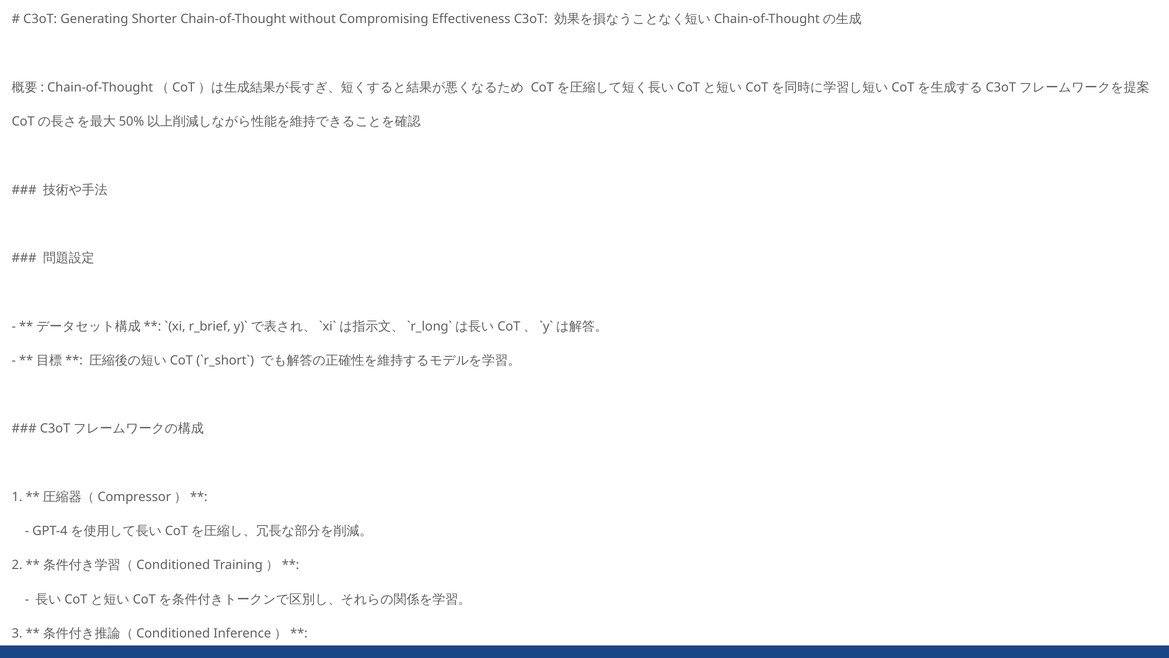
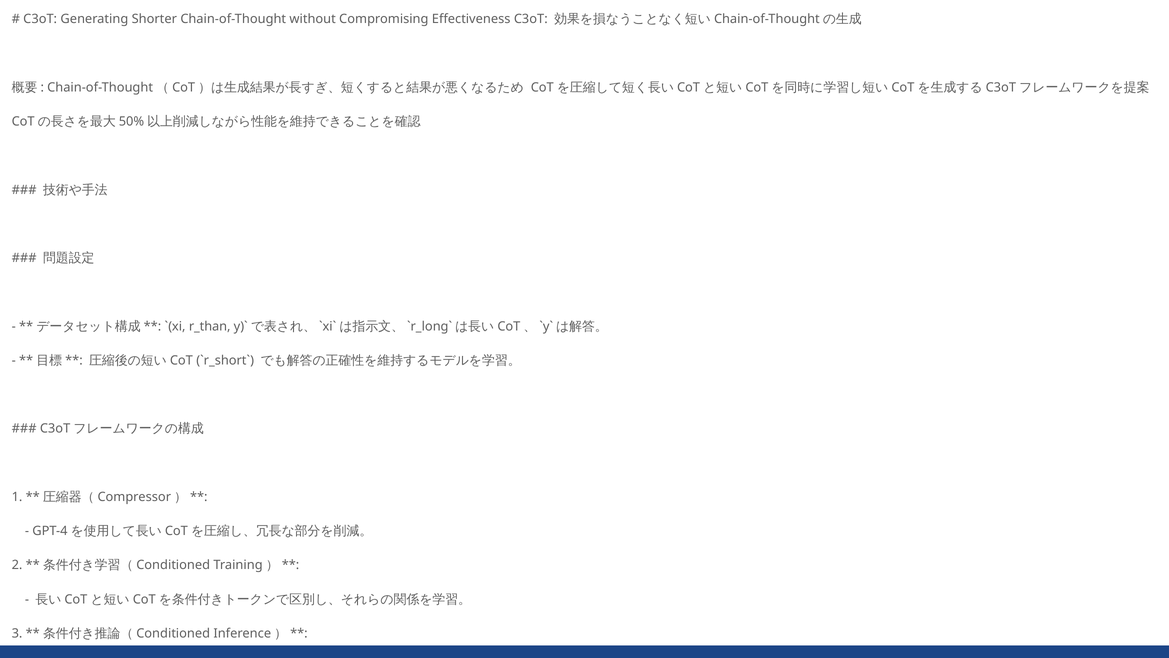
r_brief: r_brief -> r_than
